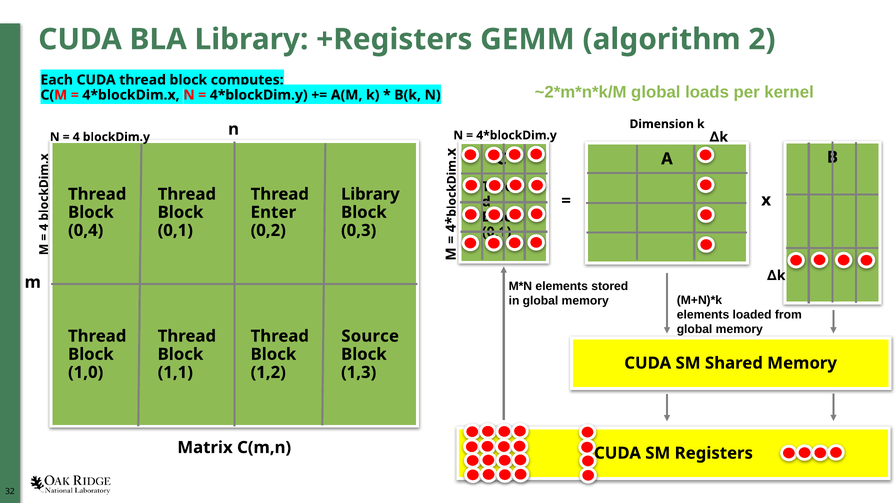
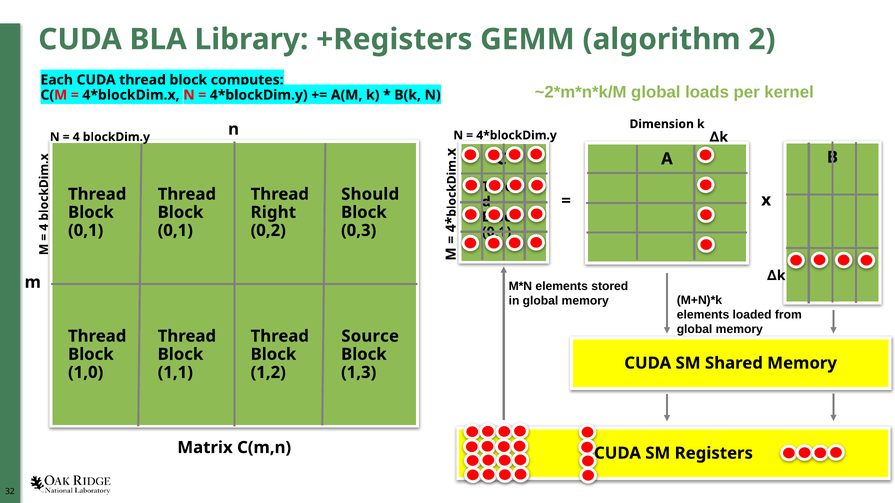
Library at (370, 194): Library -> Should
Enter: Enter -> Right
0,4 at (86, 231): 0,4 -> 0,1
